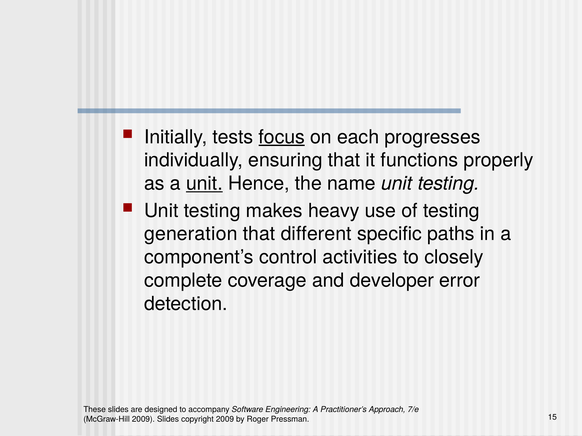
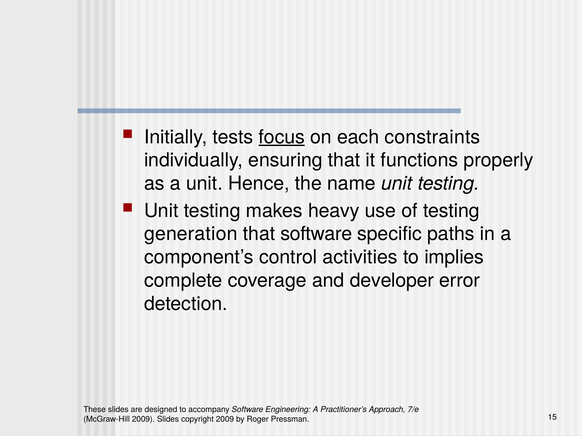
progresses: progresses -> constraints
unit at (204, 184) underline: present -> none
that different: different -> software
closely: closely -> implies
